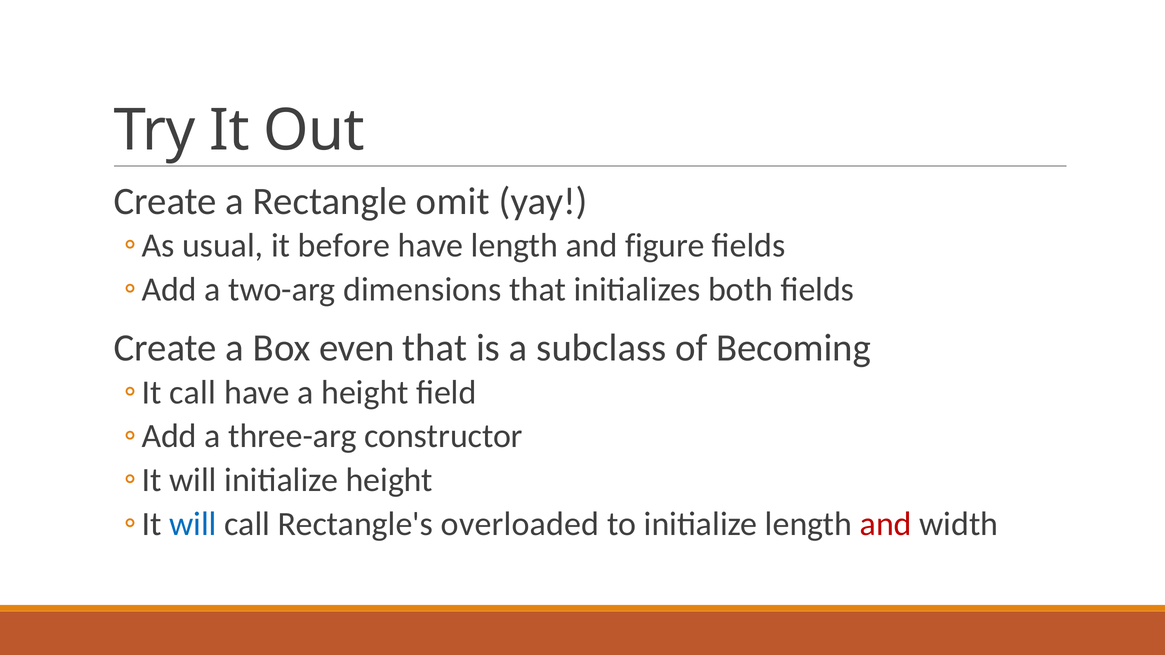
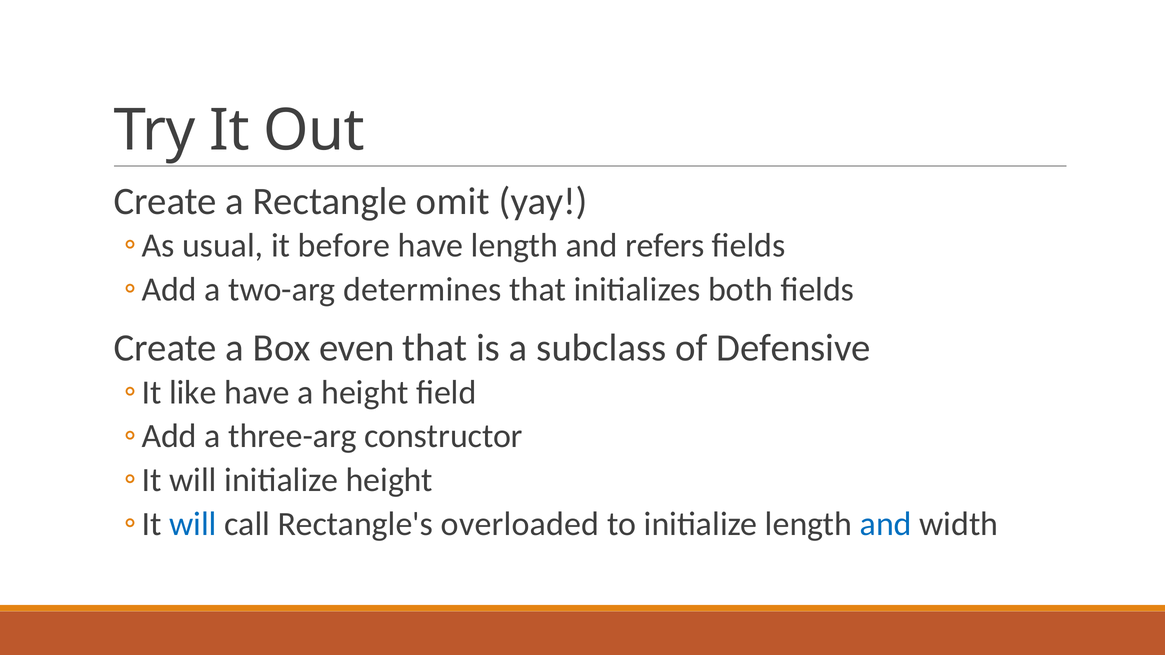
figure: figure -> refers
dimensions: dimensions -> determines
Becoming: Becoming -> Defensive
call at (193, 392): call -> like
and at (886, 524) colour: red -> blue
